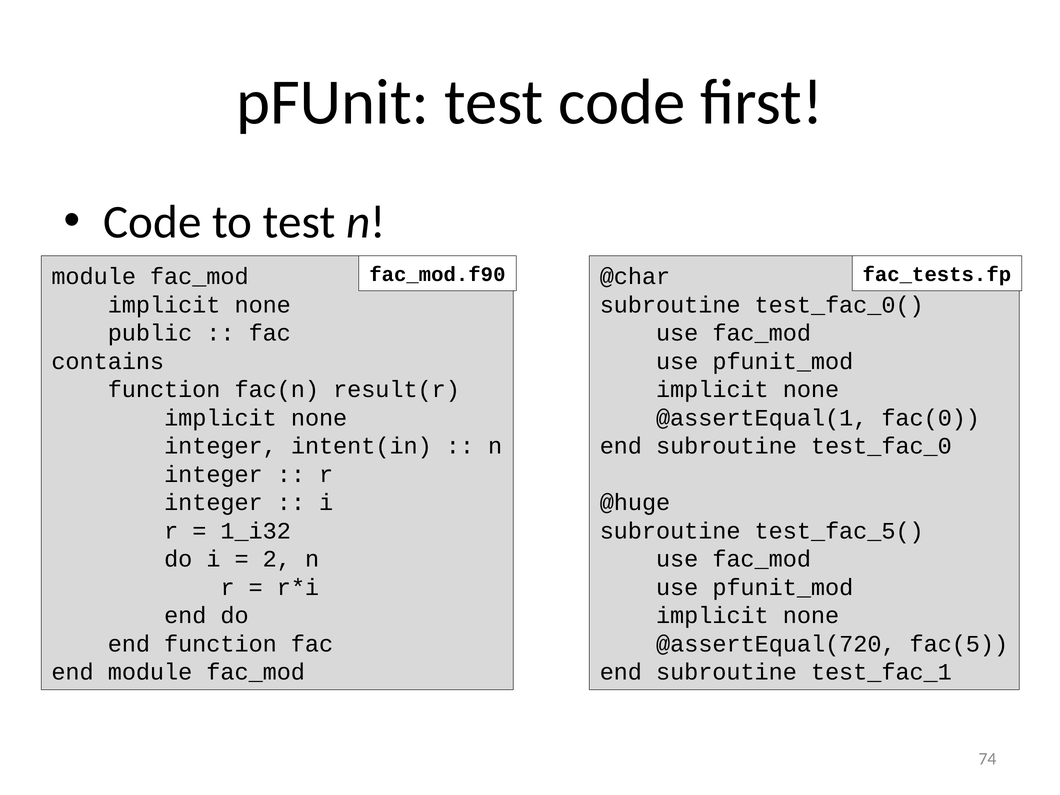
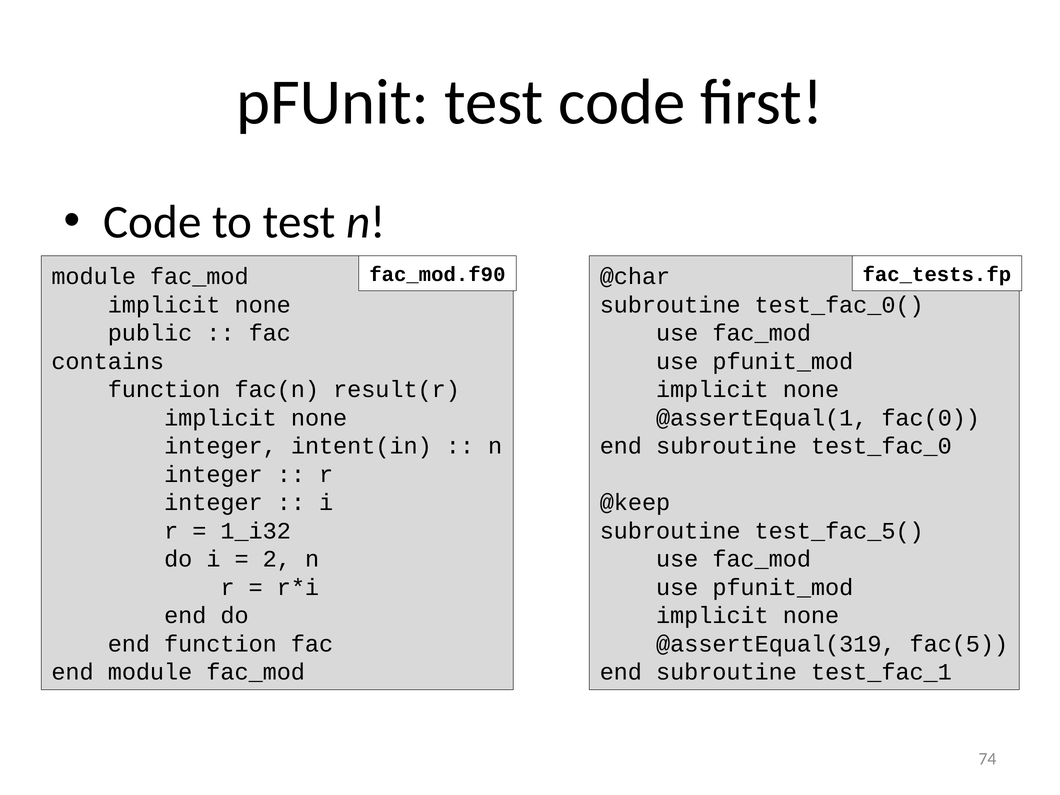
@huge: @huge -> @keep
@assertEqual(720: @assertEqual(720 -> @assertEqual(319
